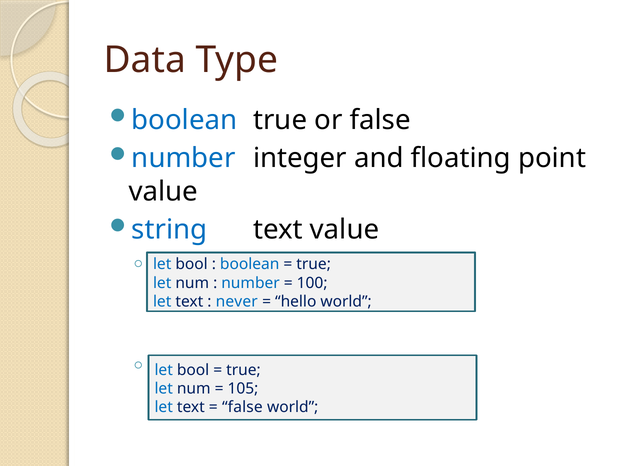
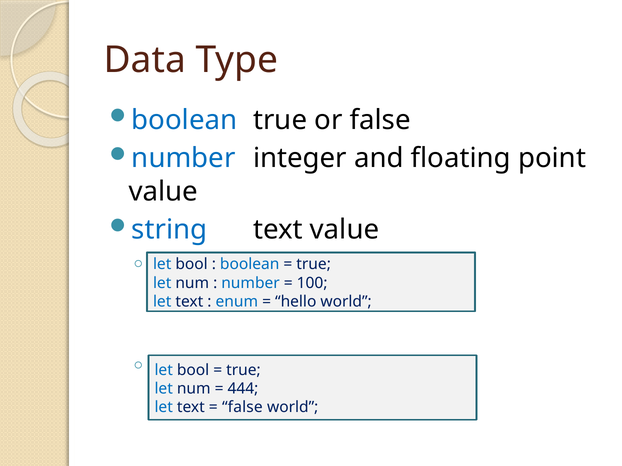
never: never -> enum
105: 105 -> 444
